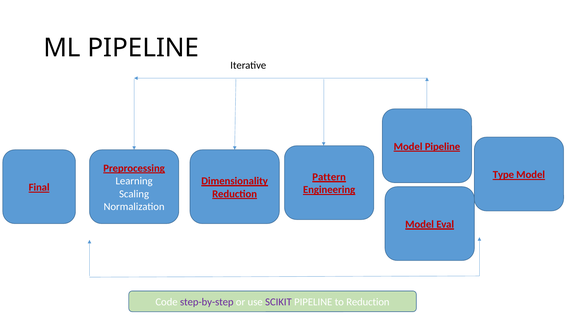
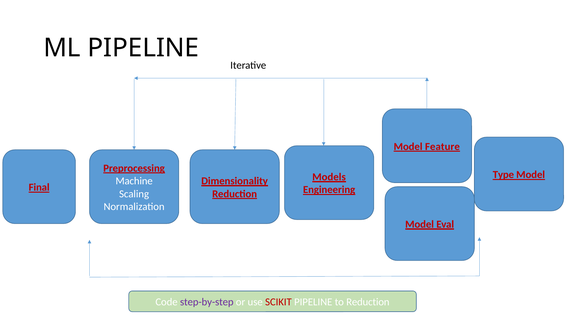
Model Pipeline: Pipeline -> Feature
Pattern: Pattern -> Models
Learning: Learning -> Machine
SCIKIT colour: purple -> red
